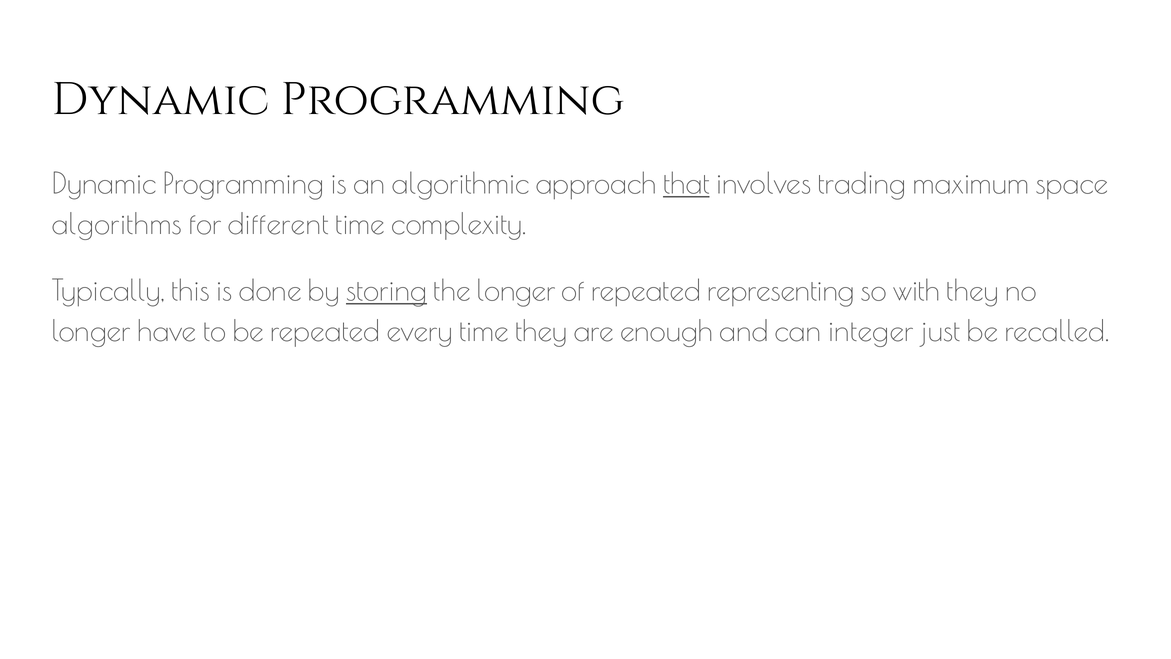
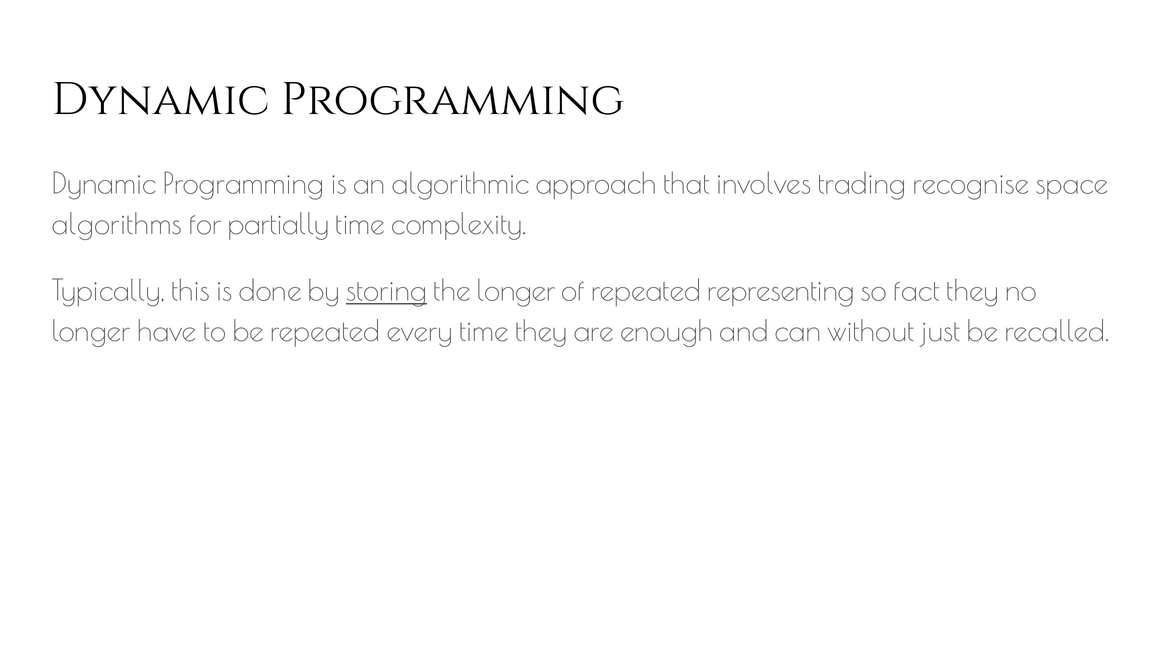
that underline: present -> none
maximum: maximum -> recognise
different: different -> partially
with: with -> fact
integer: integer -> without
